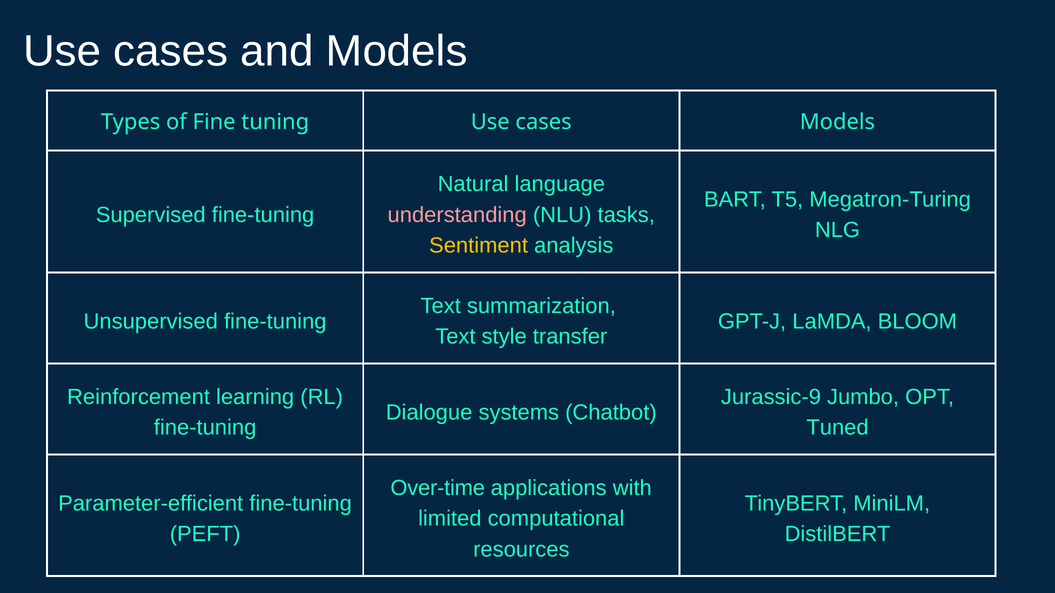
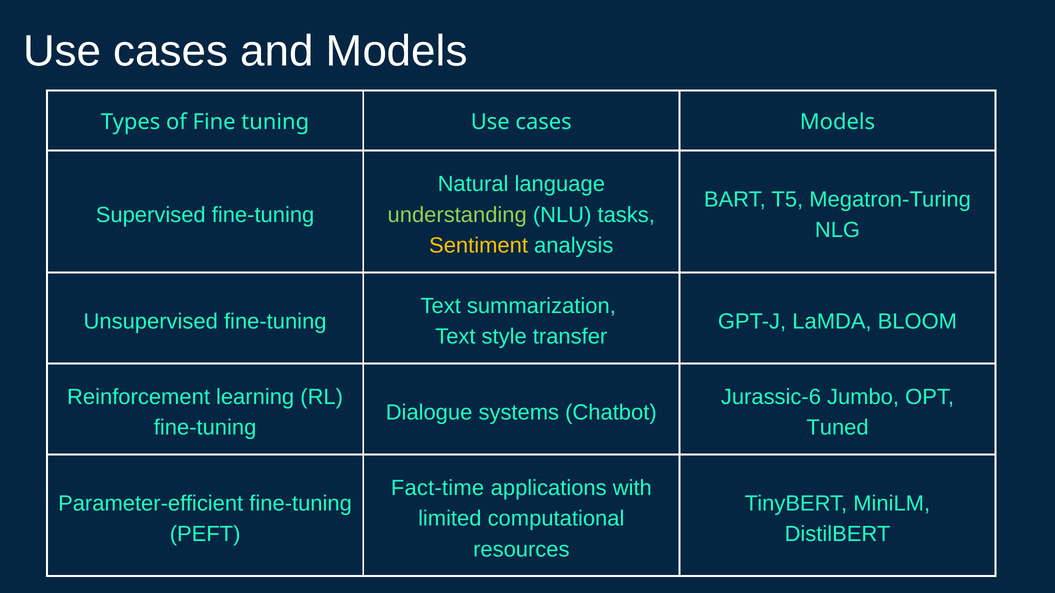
understanding colour: pink -> light green
Jurassic-9: Jurassic-9 -> Jurassic-6
Over-time: Over-time -> Fact-time
